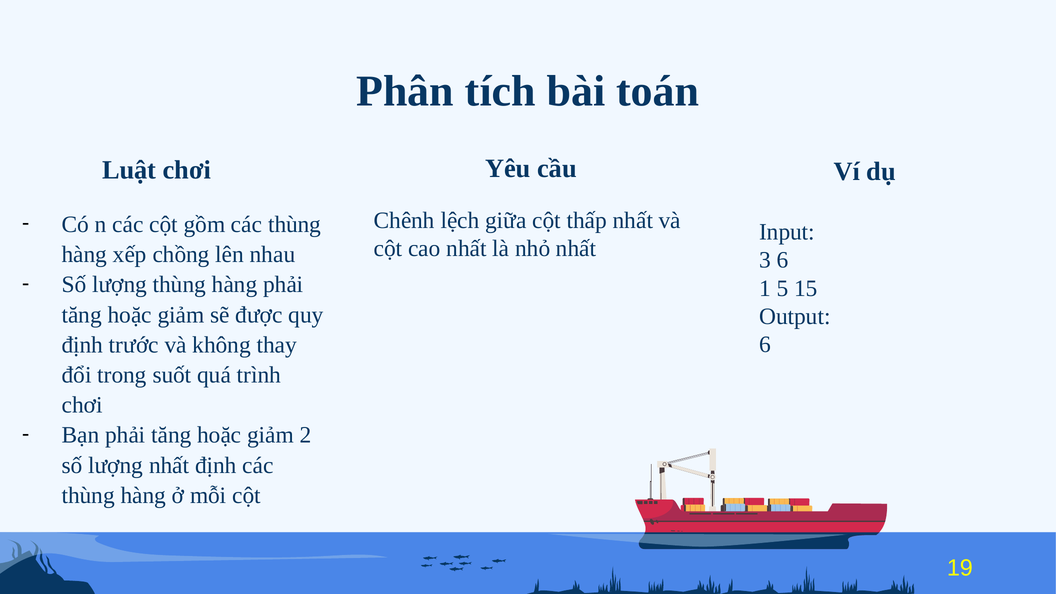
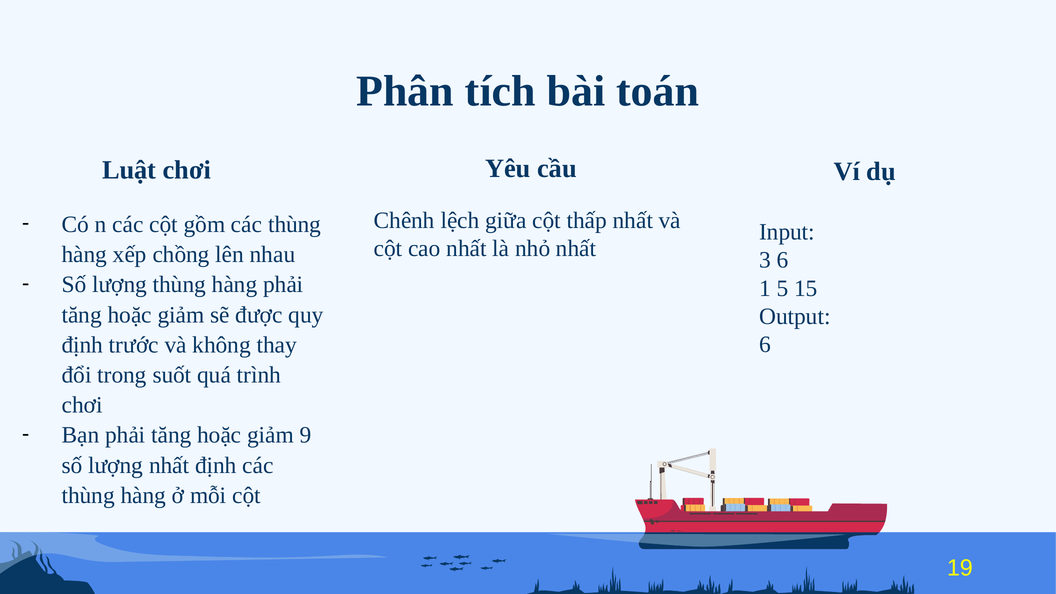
2: 2 -> 9
